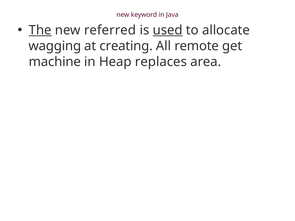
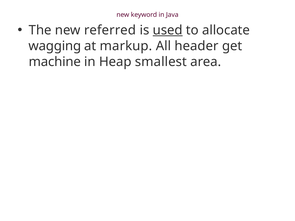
The underline: present -> none
creating: creating -> markup
remote: remote -> header
replaces: replaces -> smallest
